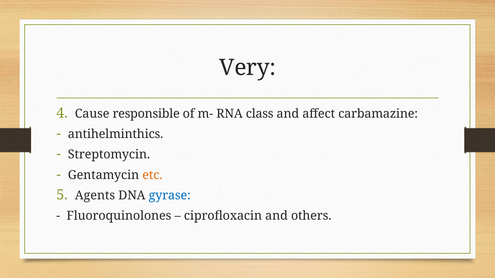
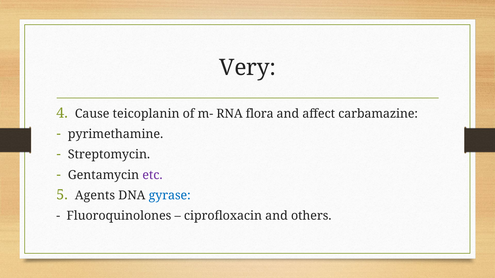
responsible: responsible -> teicoplanin
class: class -> flora
antihelminthics: antihelminthics -> pyrimethamine
etc colour: orange -> purple
